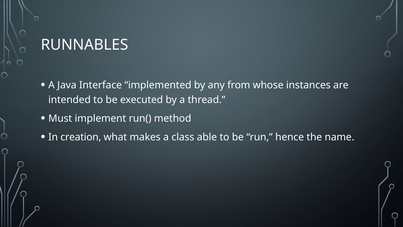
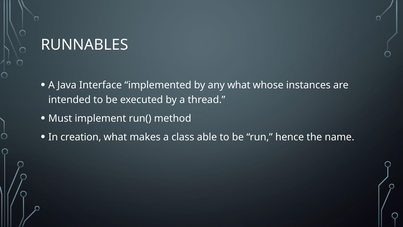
any from: from -> what
